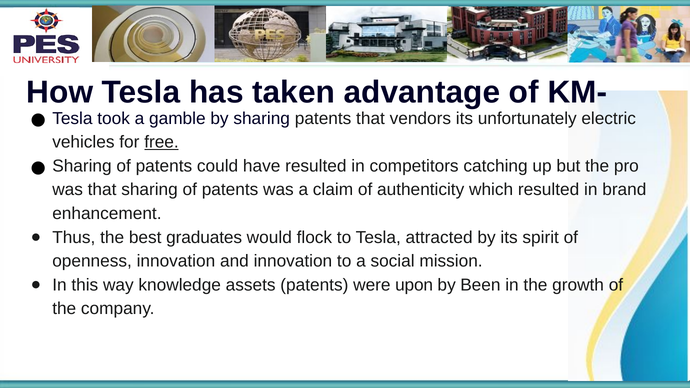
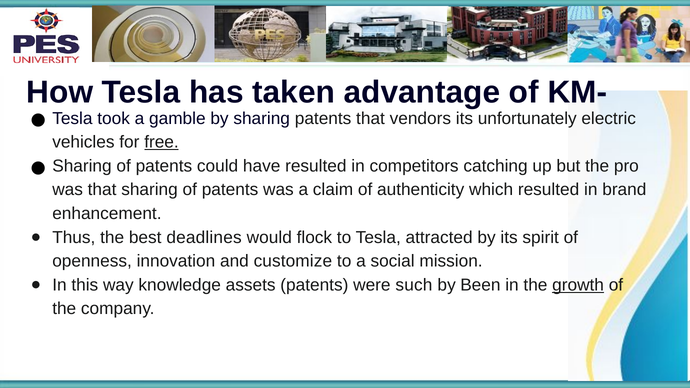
graduates: graduates -> deadlines
and innovation: innovation -> customize
upon: upon -> such
growth underline: none -> present
